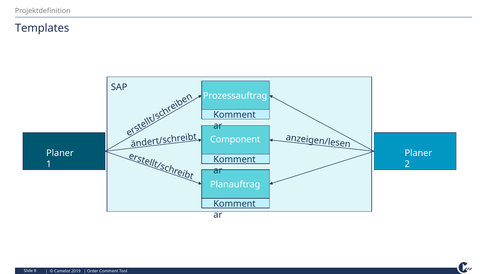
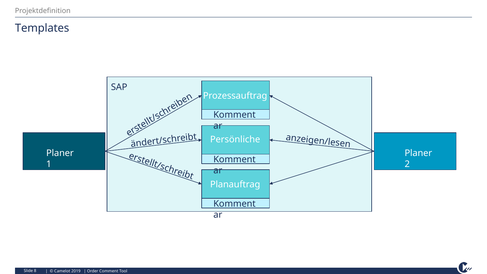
Component: Component -> Persönliche
